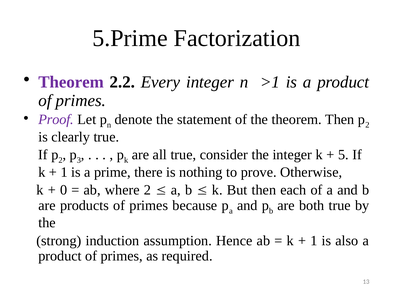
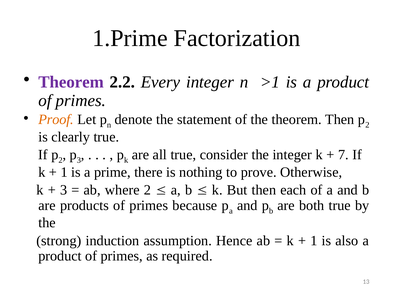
5.Prime: 5.Prime -> 1.Prime
Proof colour: purple -> orange
5: 5 -> 7
0 at (64, 190): 0 -> 3
